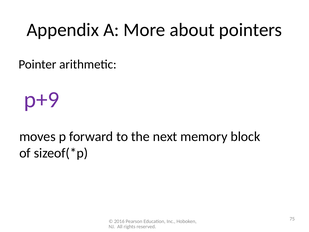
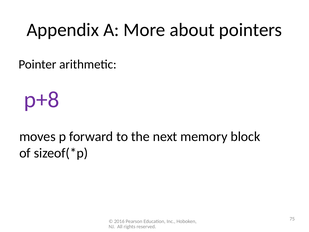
p+9: p+9 -> p+8
